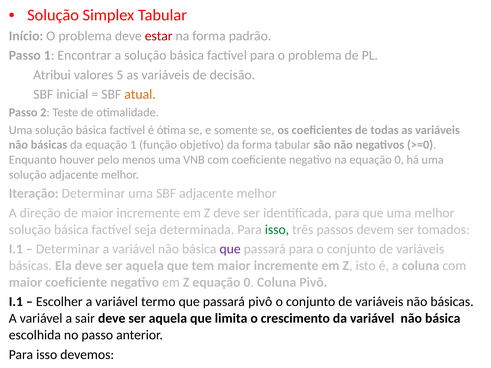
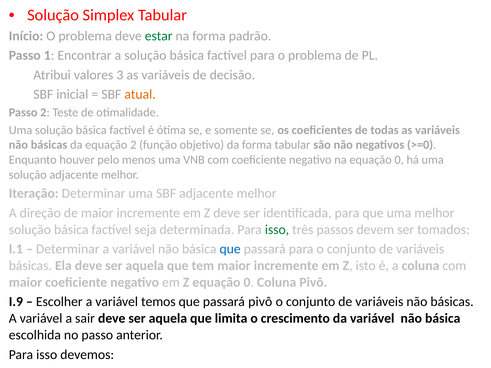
estar colour: red -> green
5: 5 -> 3
equação 1: 1 -> 2
que at (230, 249) colour: purple -> blue
I.1 at (16, 302): I.1 -> I.9
termo: termo -> temos
